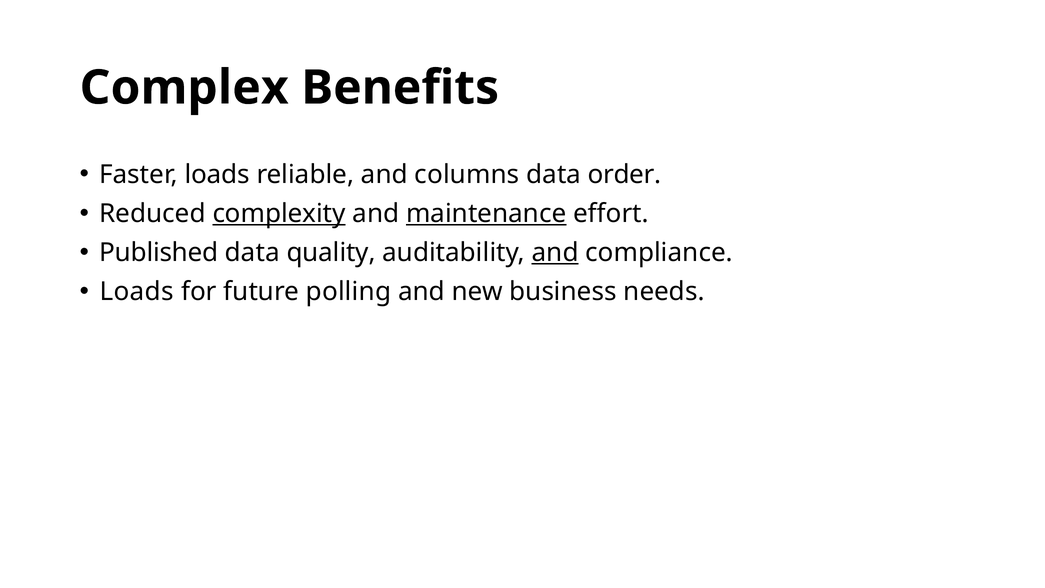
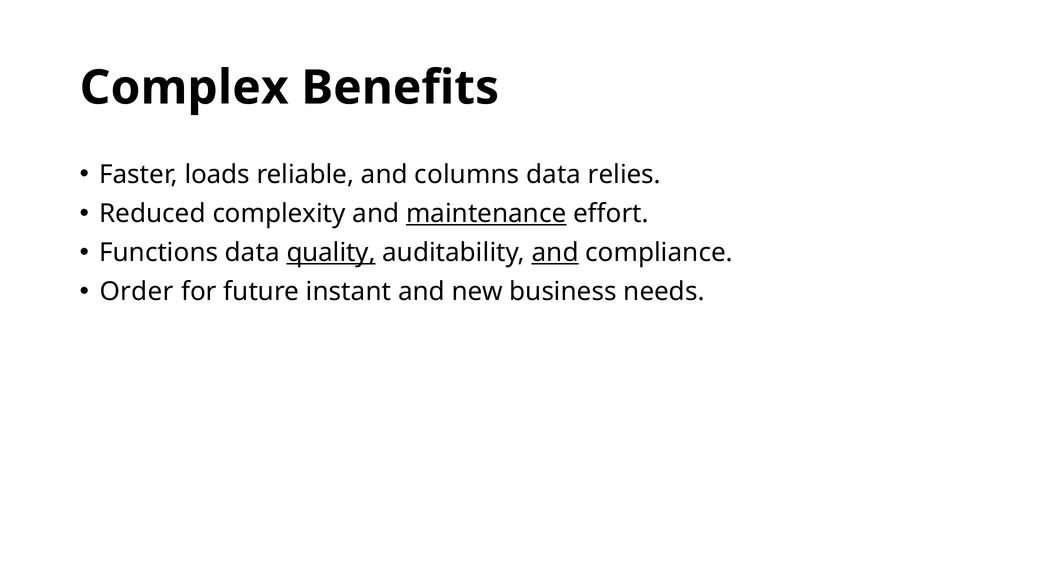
order: order -> relies
complexity underline: present -> none
Published: Published -> Functions
quality underline: none -> present
Loads at (137, 292): Loads -> Order
polling: polling -> instant
